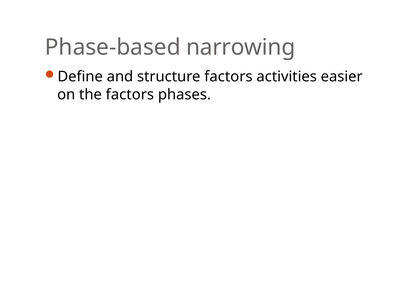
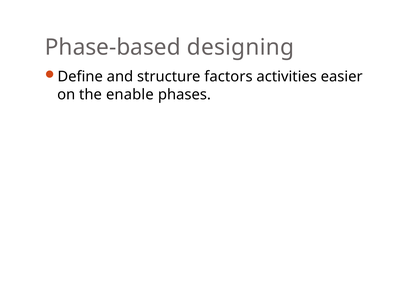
narrowing: narrowing -> designing
the factors: factors -> enable
